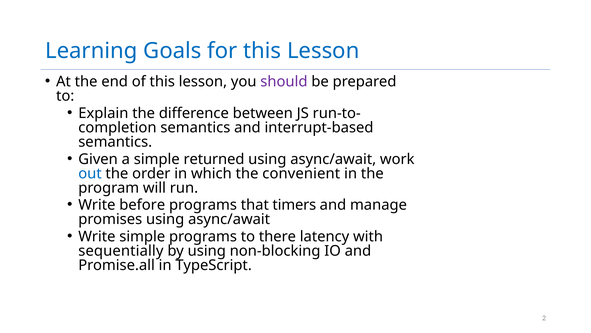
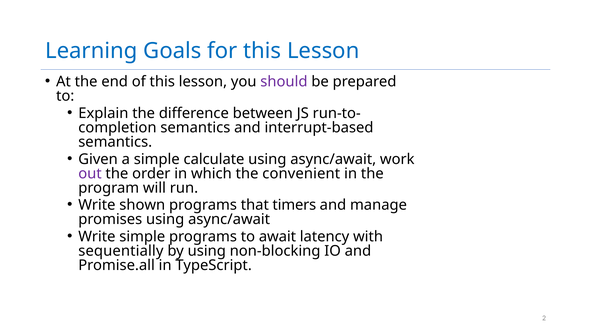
returned: returned -> calculate
out colour: blue -> purple
before: before -> shown
there: there -> await
